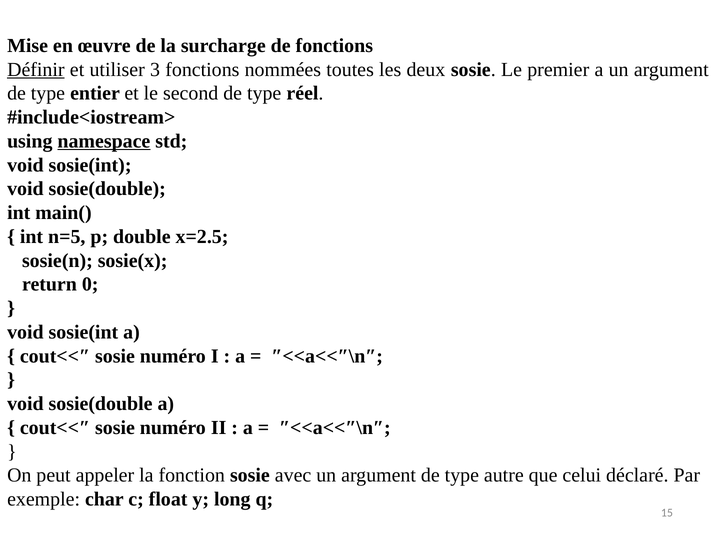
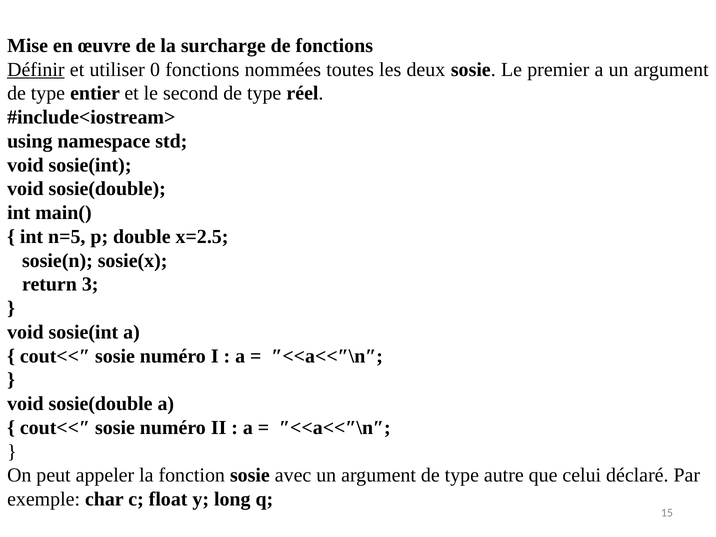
3: 3 -> 0
namespace underline: present -> none
0: 0 -> 3
